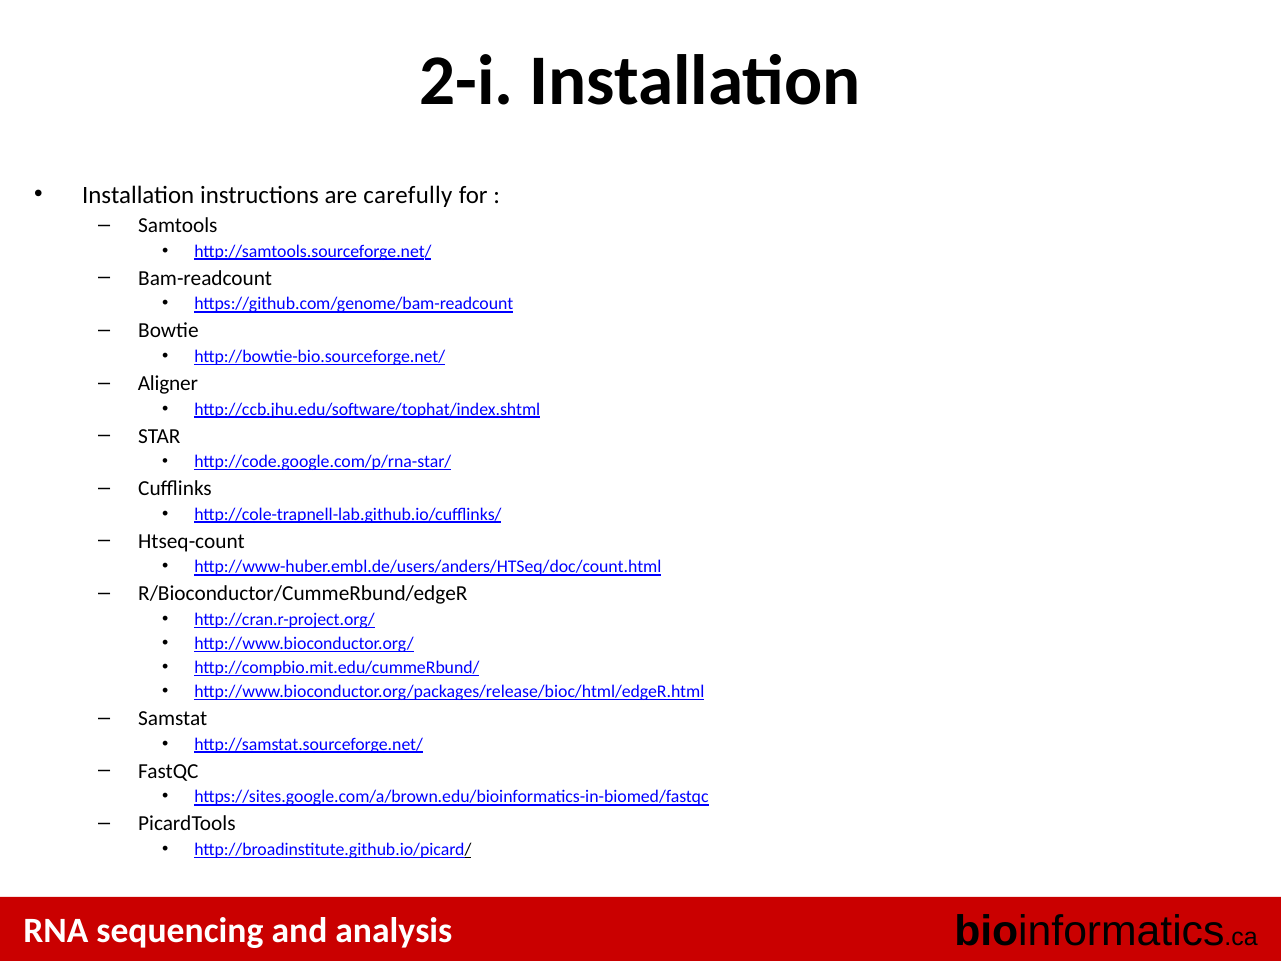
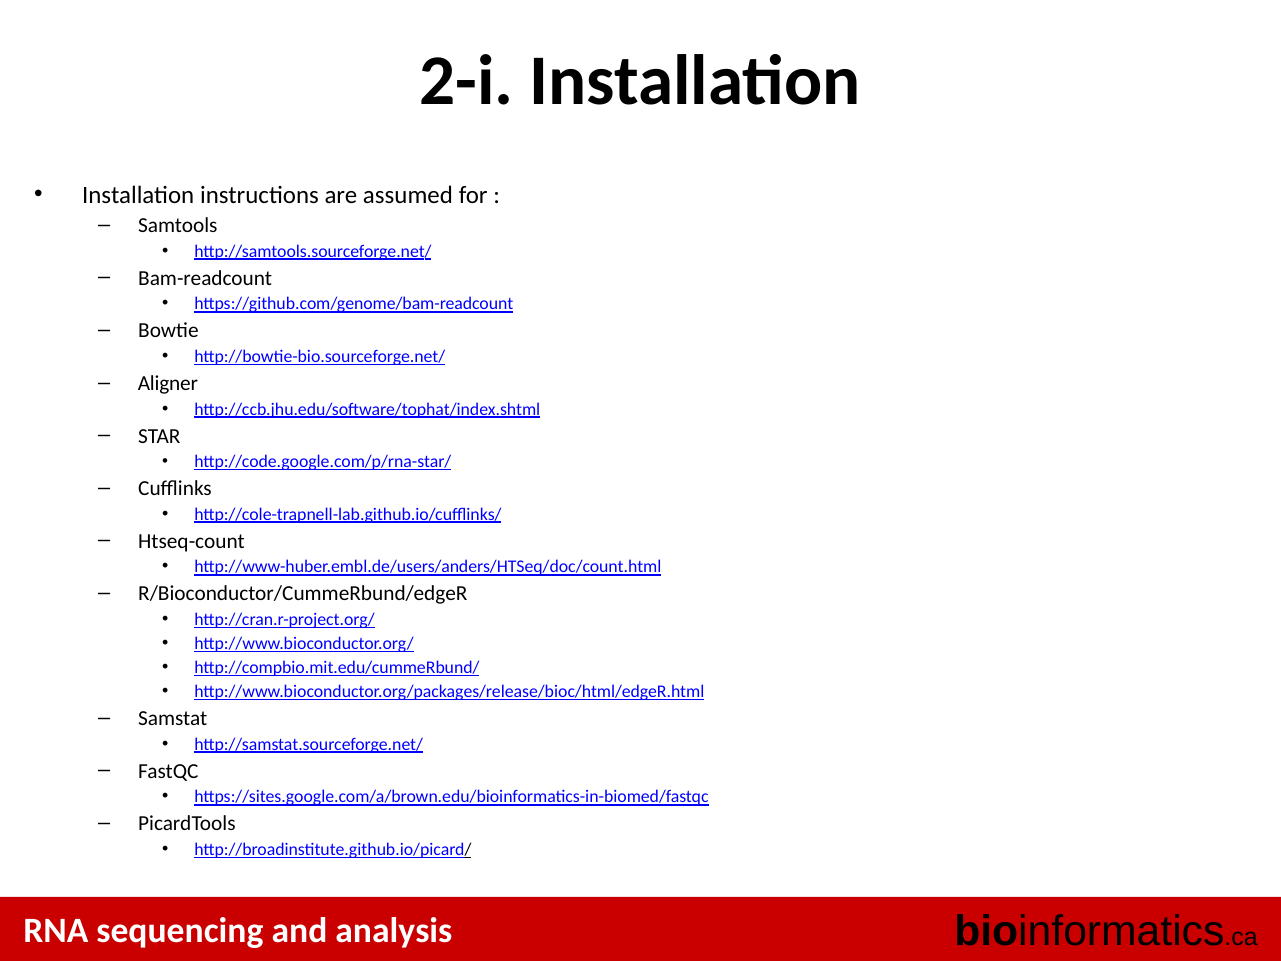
carefully: carefully -> assumed
